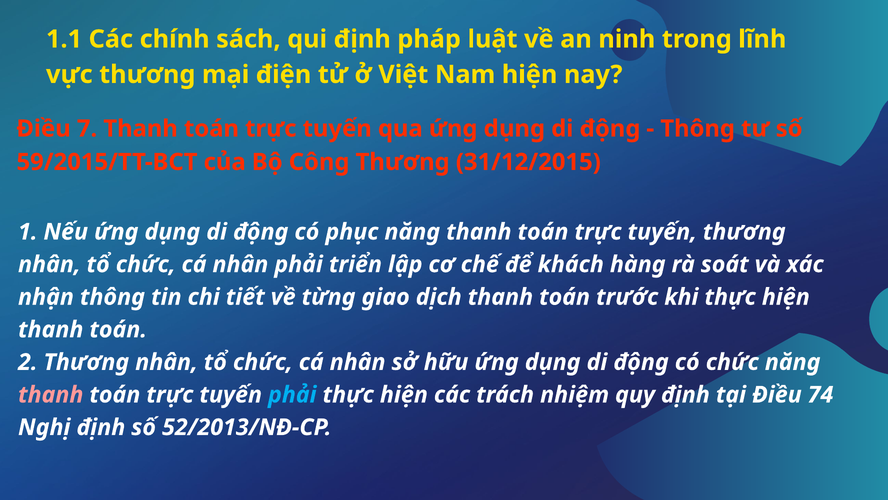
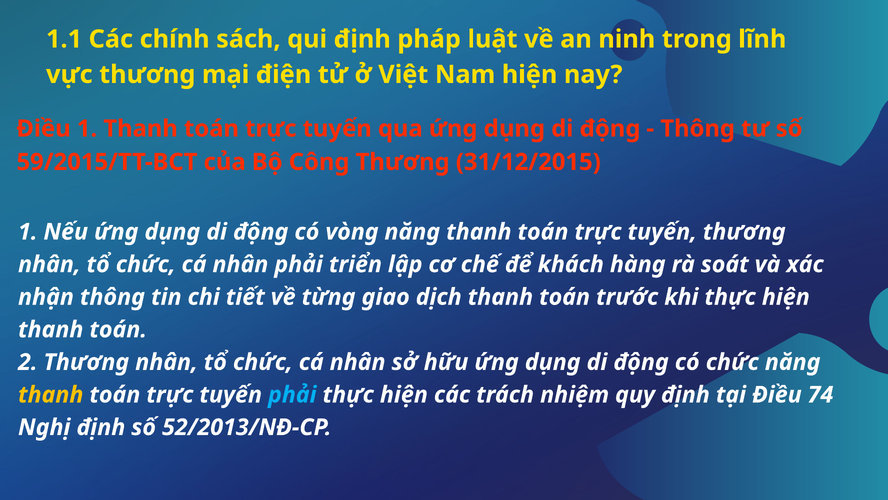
Điều 7: 7 -> 1
phục: phục -> vòng
thanh at (51, 394) colour: pink -> yellow
